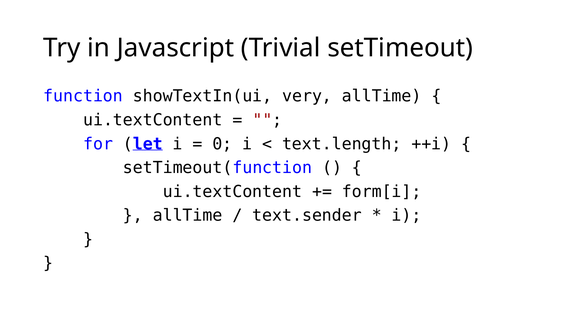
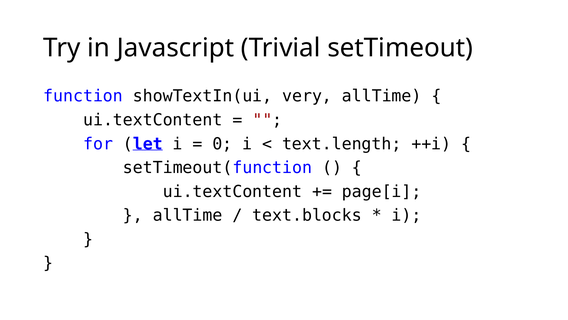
form[i: form[i -> page[i
text.sender: text.sender -> text.blocks
